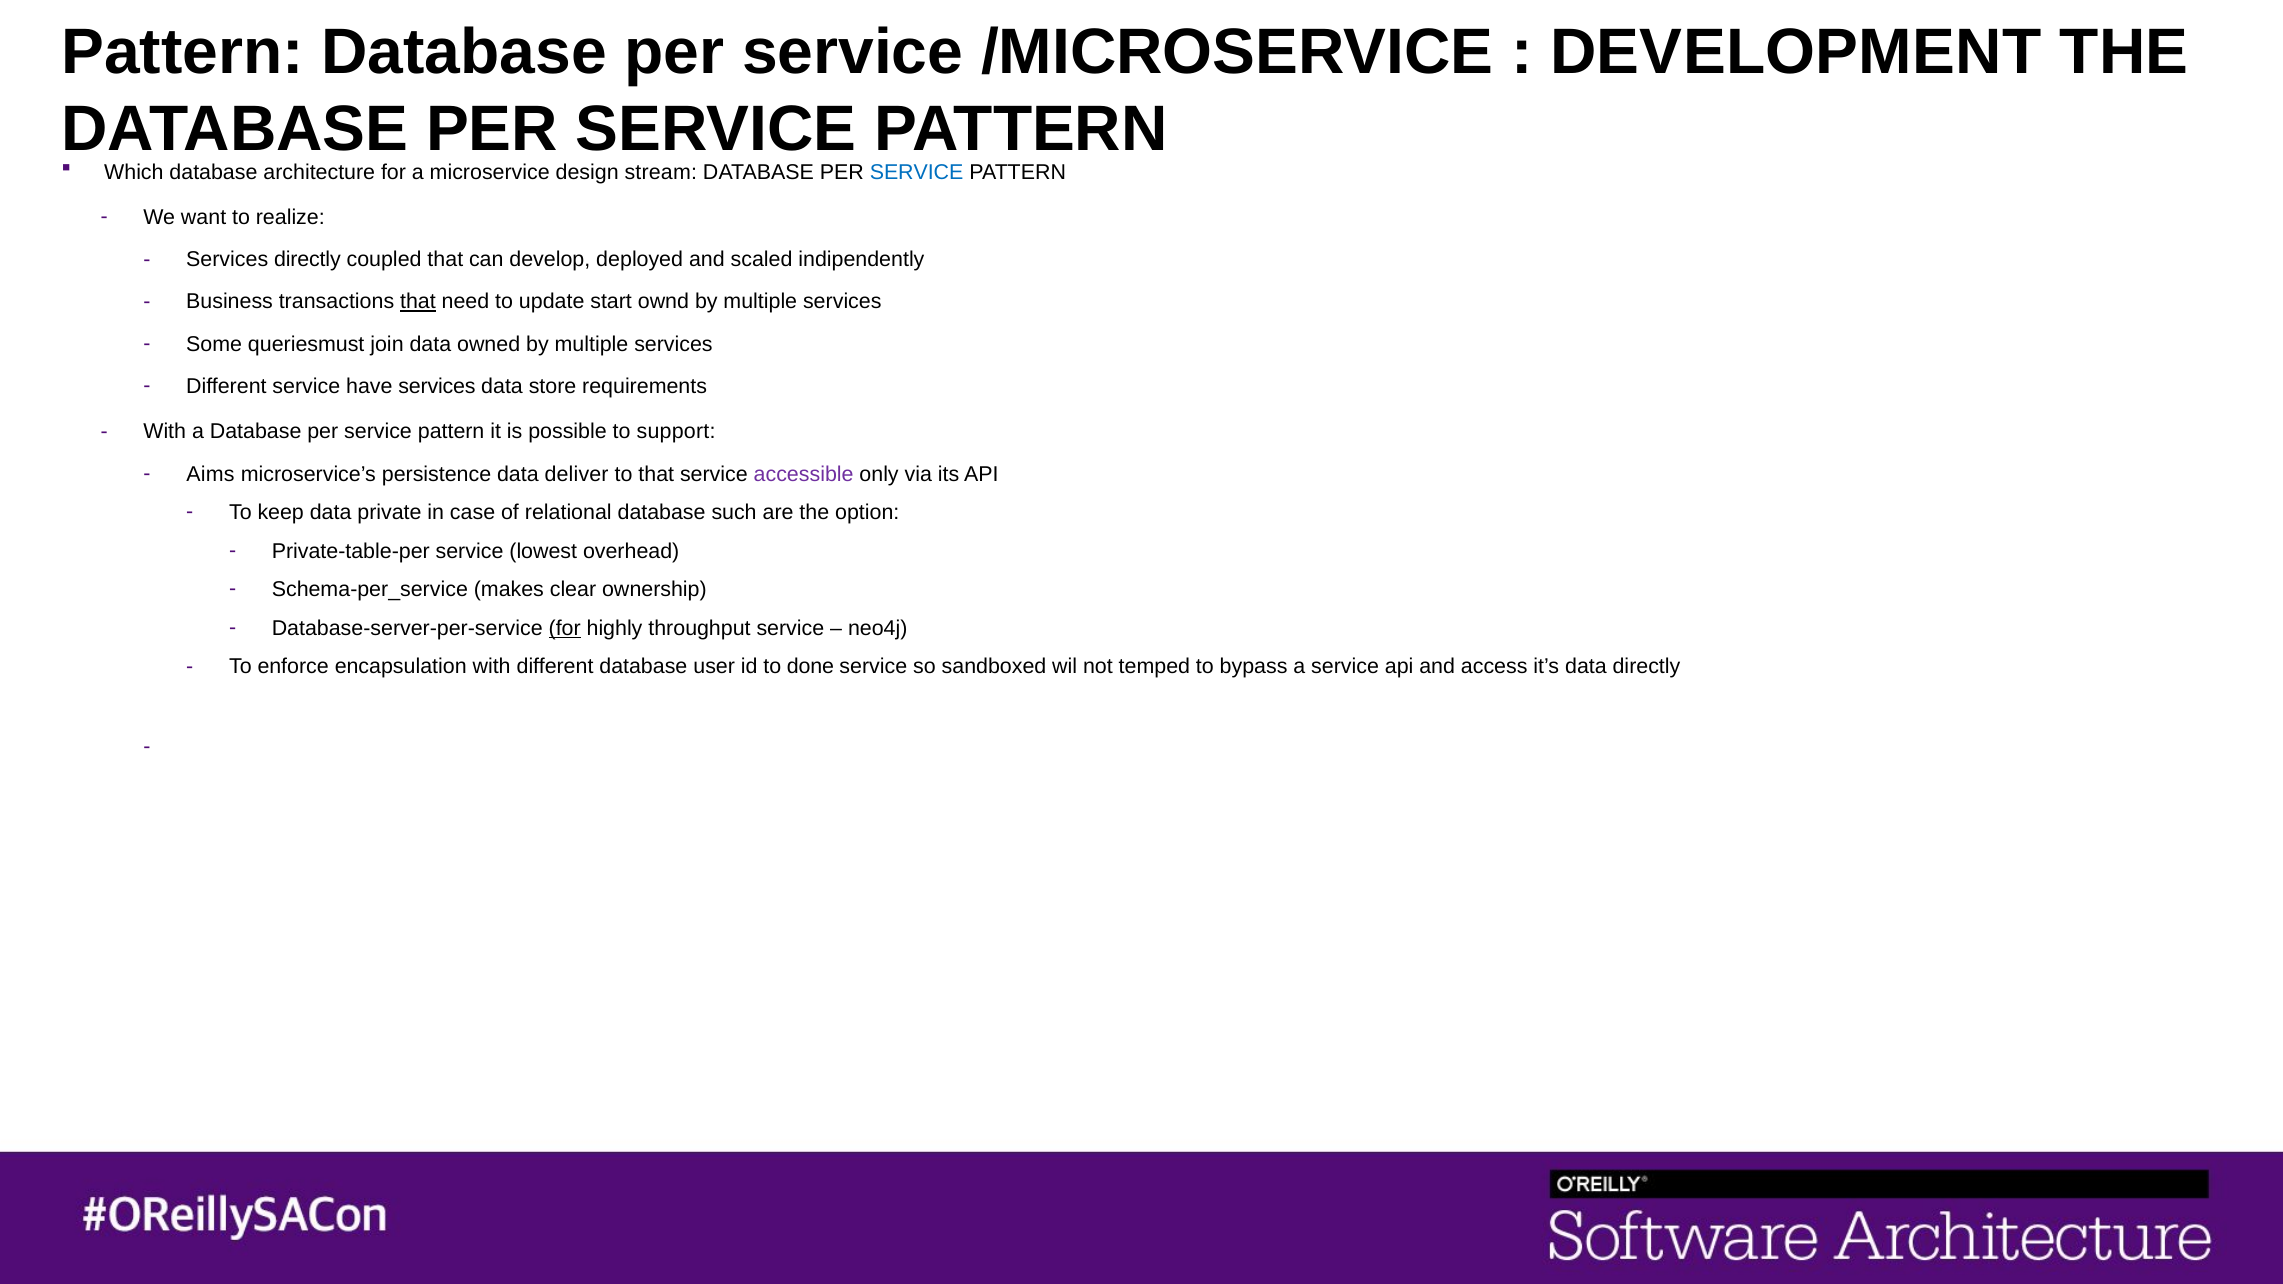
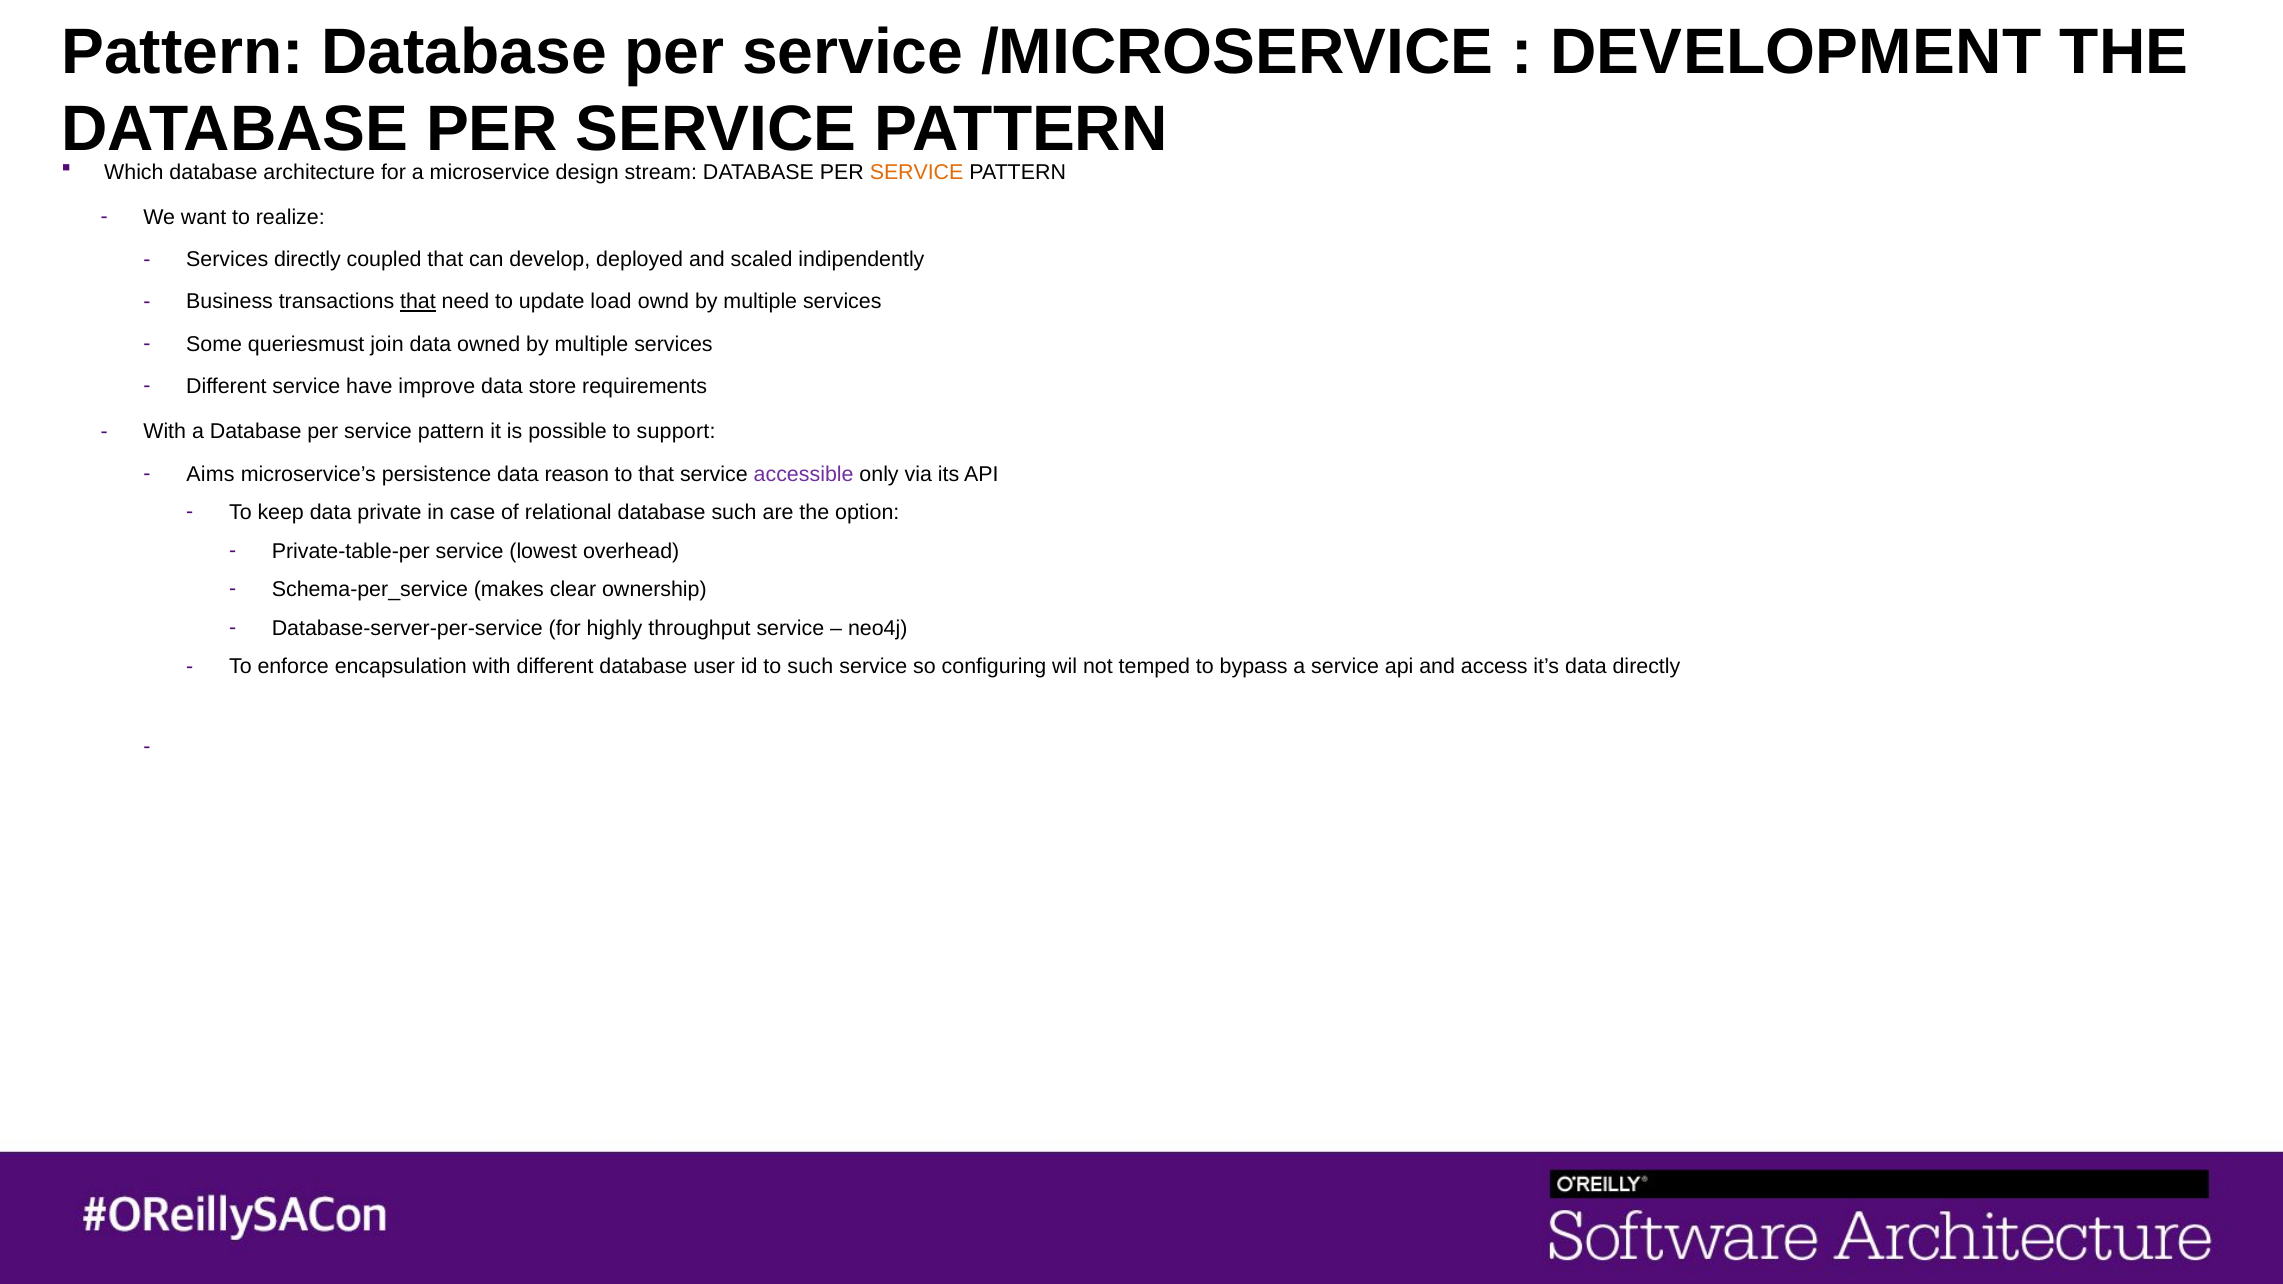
SERVICE at (917, 172) colour: blue -> orange
start: start -> load
have services: services -> improve
deliver: deliver -> reason
for at (565, 628) underline: present -> none
to done: done -> such
sandboxed: sandboxed -> configuring
